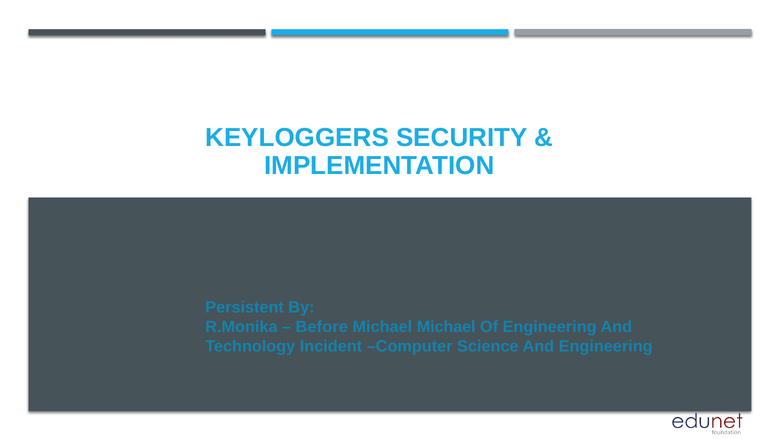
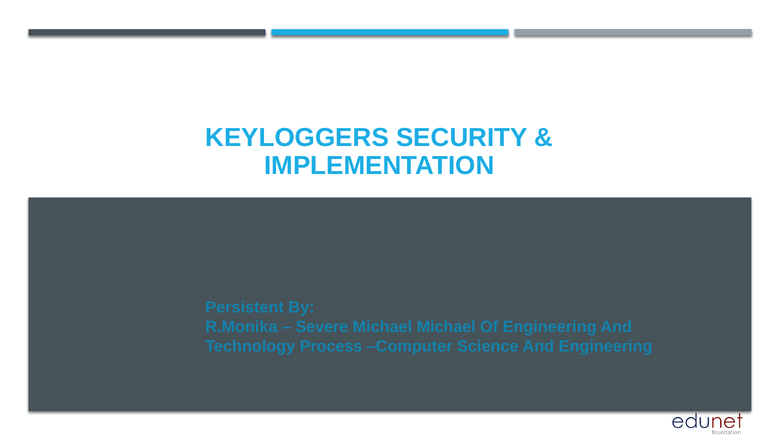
Before: Before -> Severe
Incident: Incident -> Process
